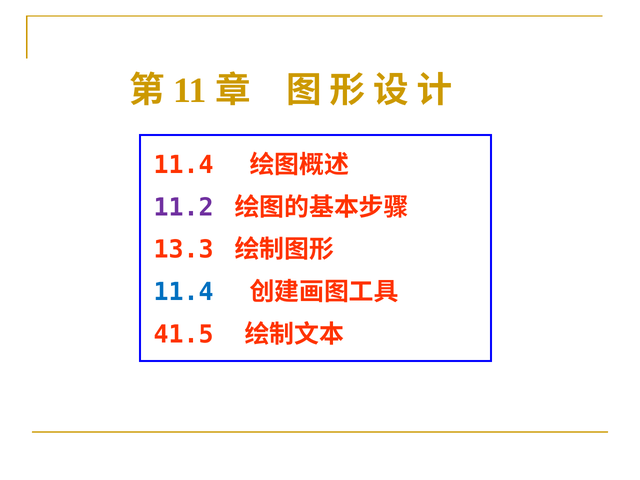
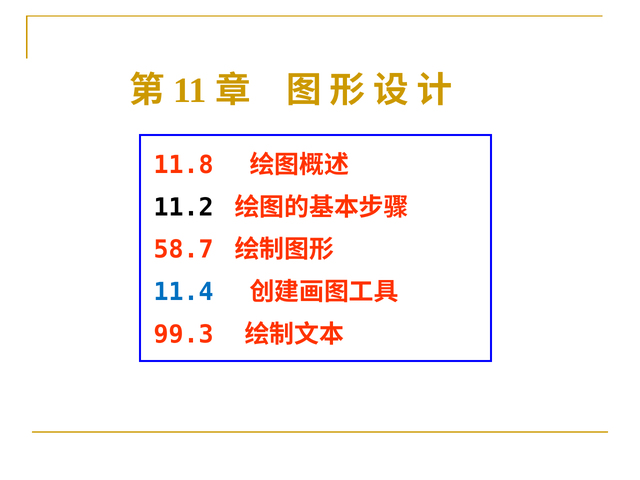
11.4 at (184, 165): 11.4 -> 11.8
11.2 colour: purple -> black
13.3: 13.3 -> 58.7
41.5: 41.5 -> 99.3
